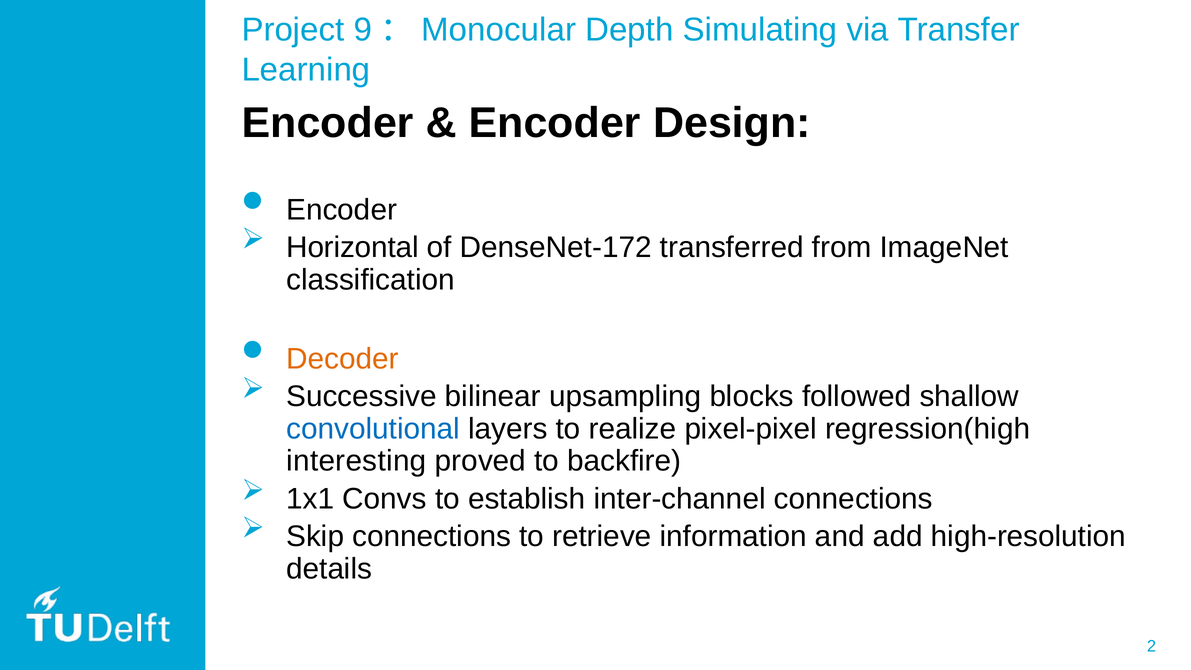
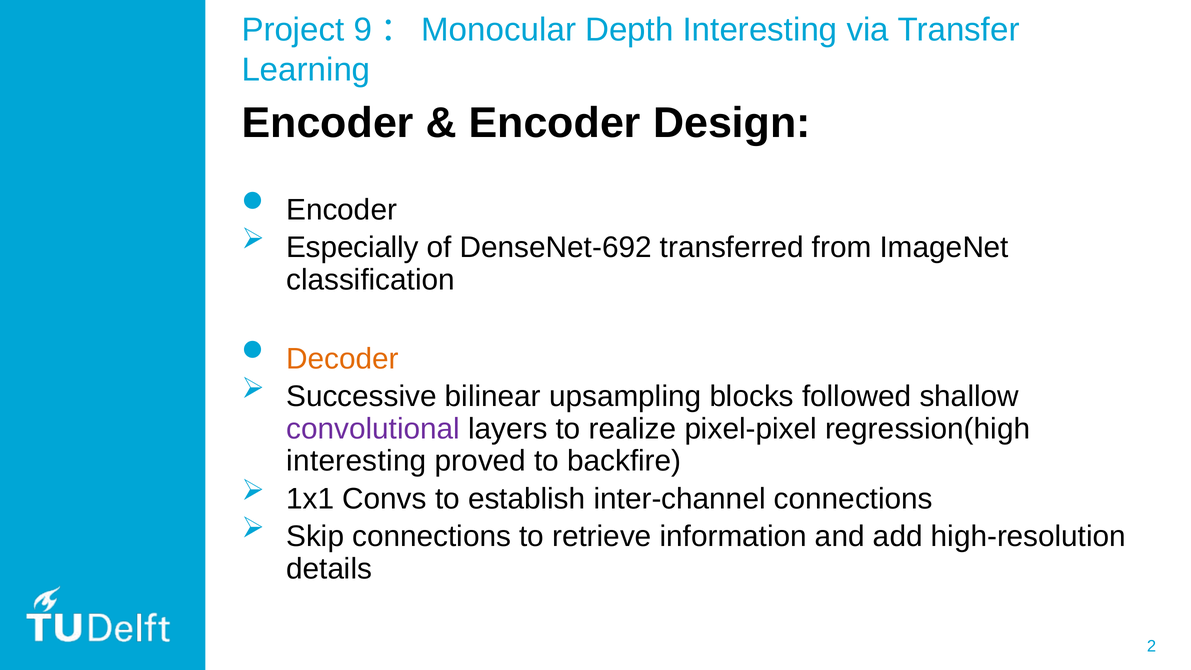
Depth Simulating: Simulating -> Interesting
Horizontal: Horizontal -> Especially
DenseNet-172: DenseNet-172 -> DenseNet-692
convolutional colour: blue -> purple
